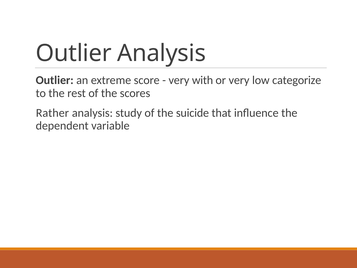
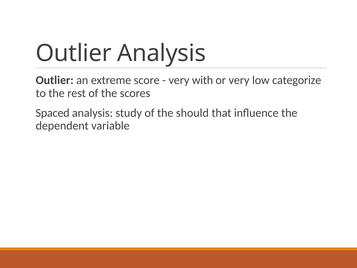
Rather: Rather -> Spaced
suicide: suicide -> should
